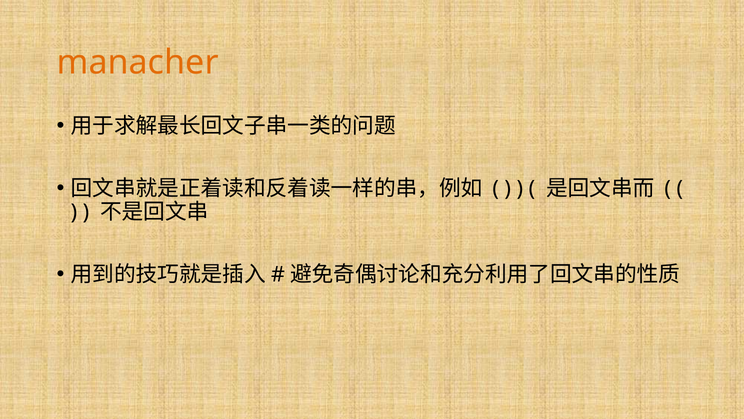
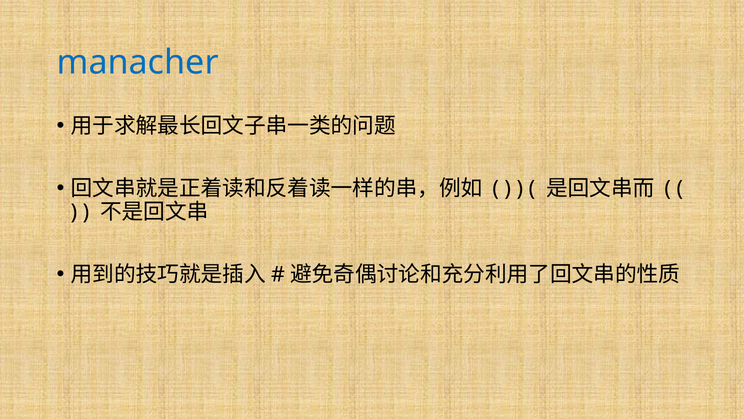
manacher colour: orange -> blue
